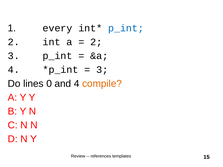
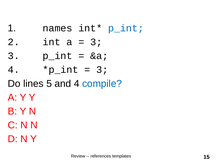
every: every -> names
2 at (96, 42): 2 -> 3
0: 0 -> 5
compile colour: orange -> blue
